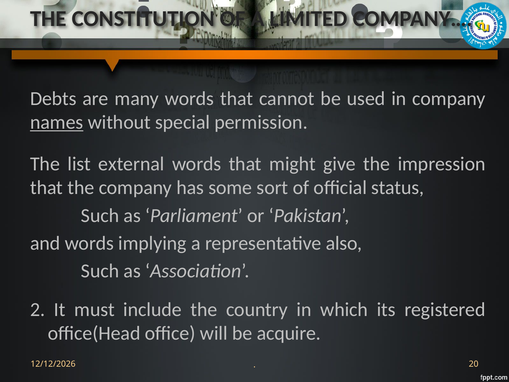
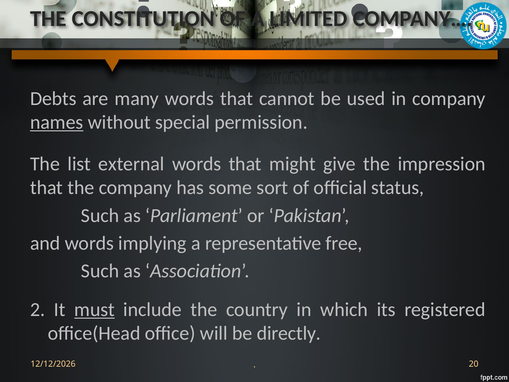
also: also -> free
must underline: none -> present
acquire: acquire -> directly
